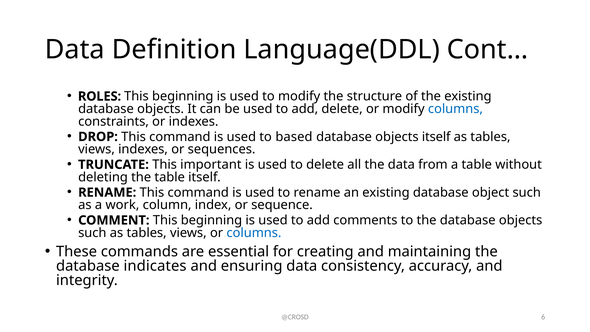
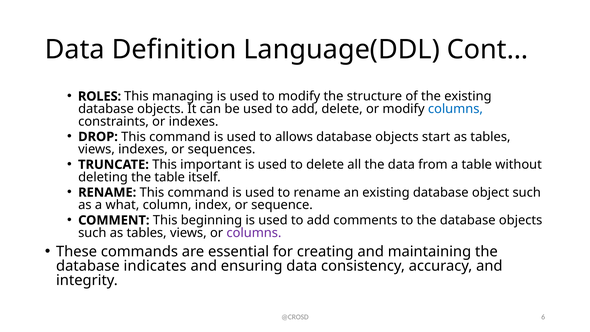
beginning at (183, 96): beginning -> managing
based: based -> allows
objects itself: itself -> start
work: work -> what
columns at (254, 233) colour: blue -> purple
